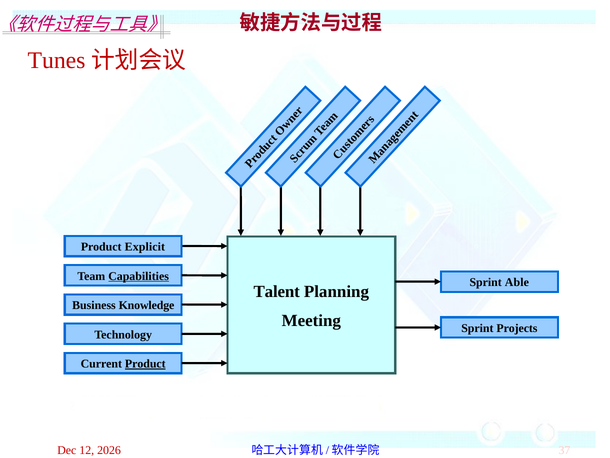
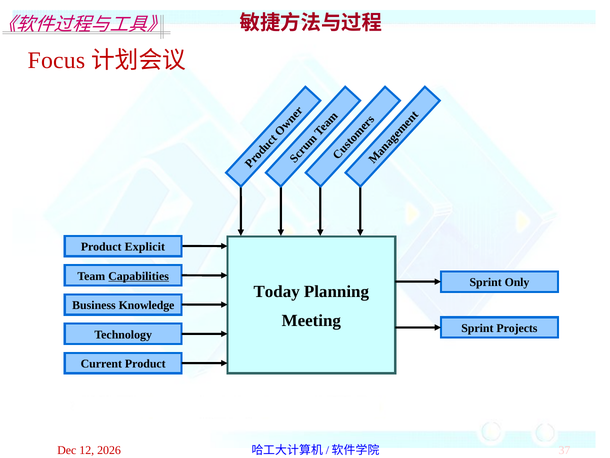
Tunes: Tunes -> Focus
Able: Able -> Only
Talent: Talent -> Today
Product at (145, 364) underline: present -> none
